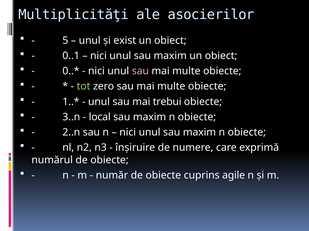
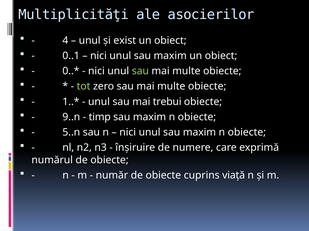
5: 5 -> 4
sau at (140, 71) colour: pink -> light green
3..n: 3..n -> 9..n
local: local -> timp
2..n: 2..n -> 5..n
agile: agile -> viaţă
